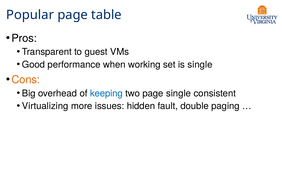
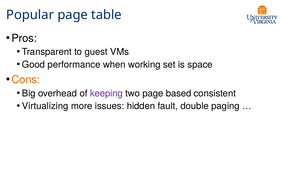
is single: single -> space
keeping colour: blue -> purple
page single: single -> based
